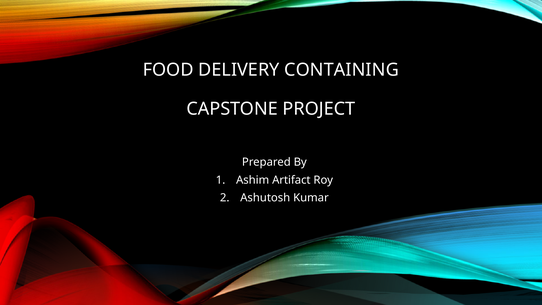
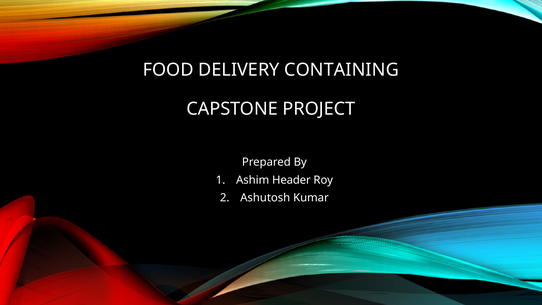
Artifact: Artifact -> Header
